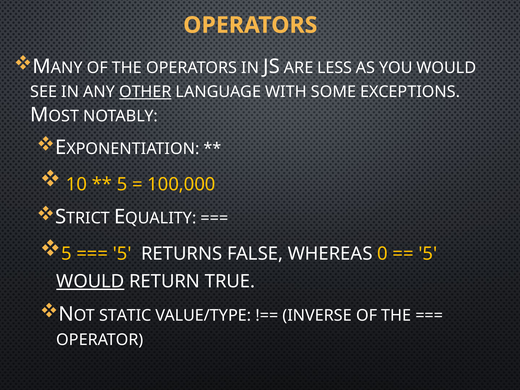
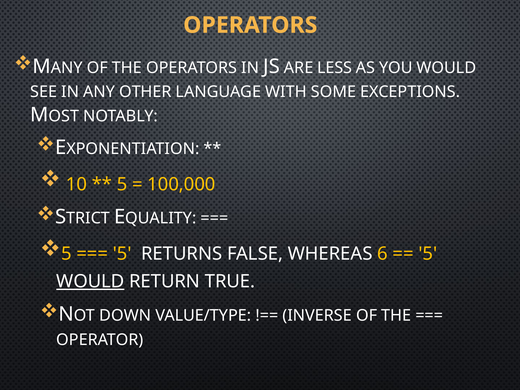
OTHER underline: present -> none
0: 0 -> 6
STATIC: STATIC -> DOWN
